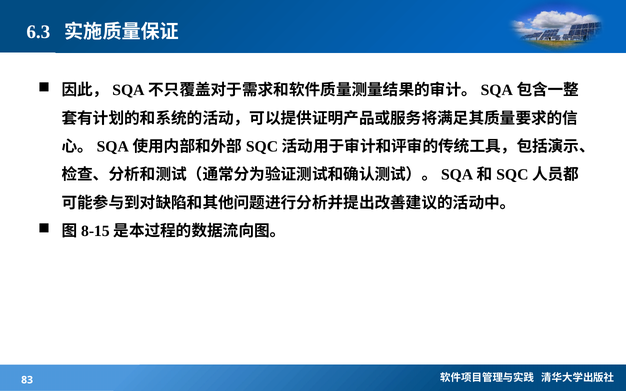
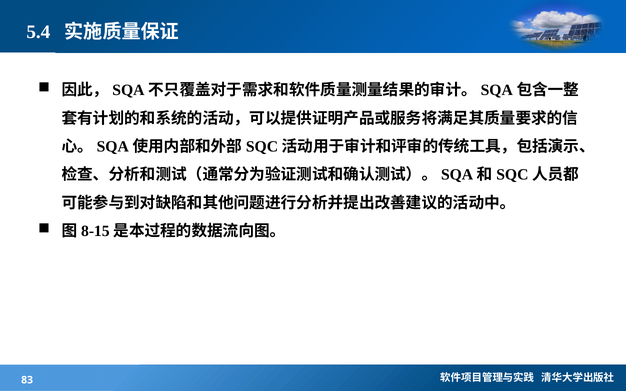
6.3: 6.3 -> 5.4
